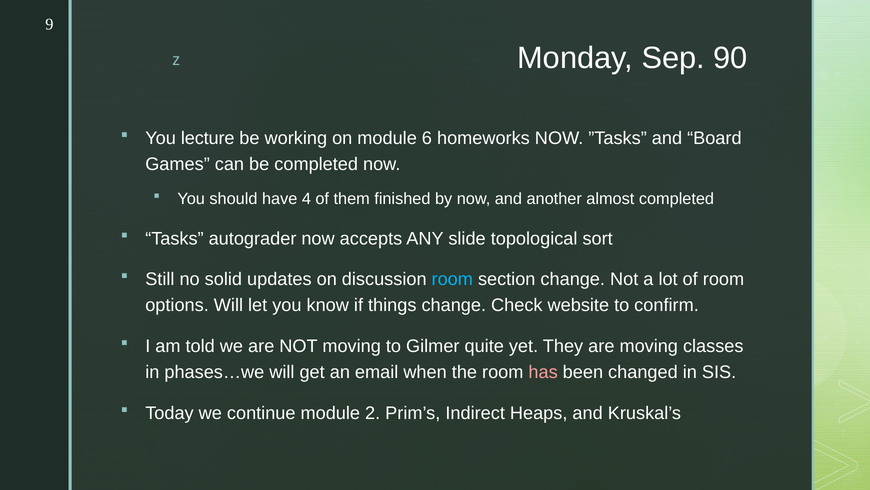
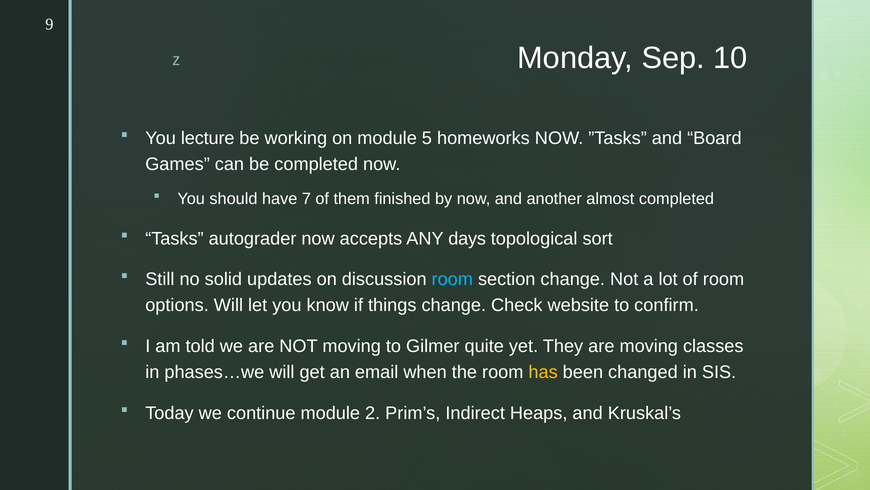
90: 90 -> 10
6: 6 -> 5
4: 4 -> 7
slide: slide -> days
has colour: pink -> yellow
